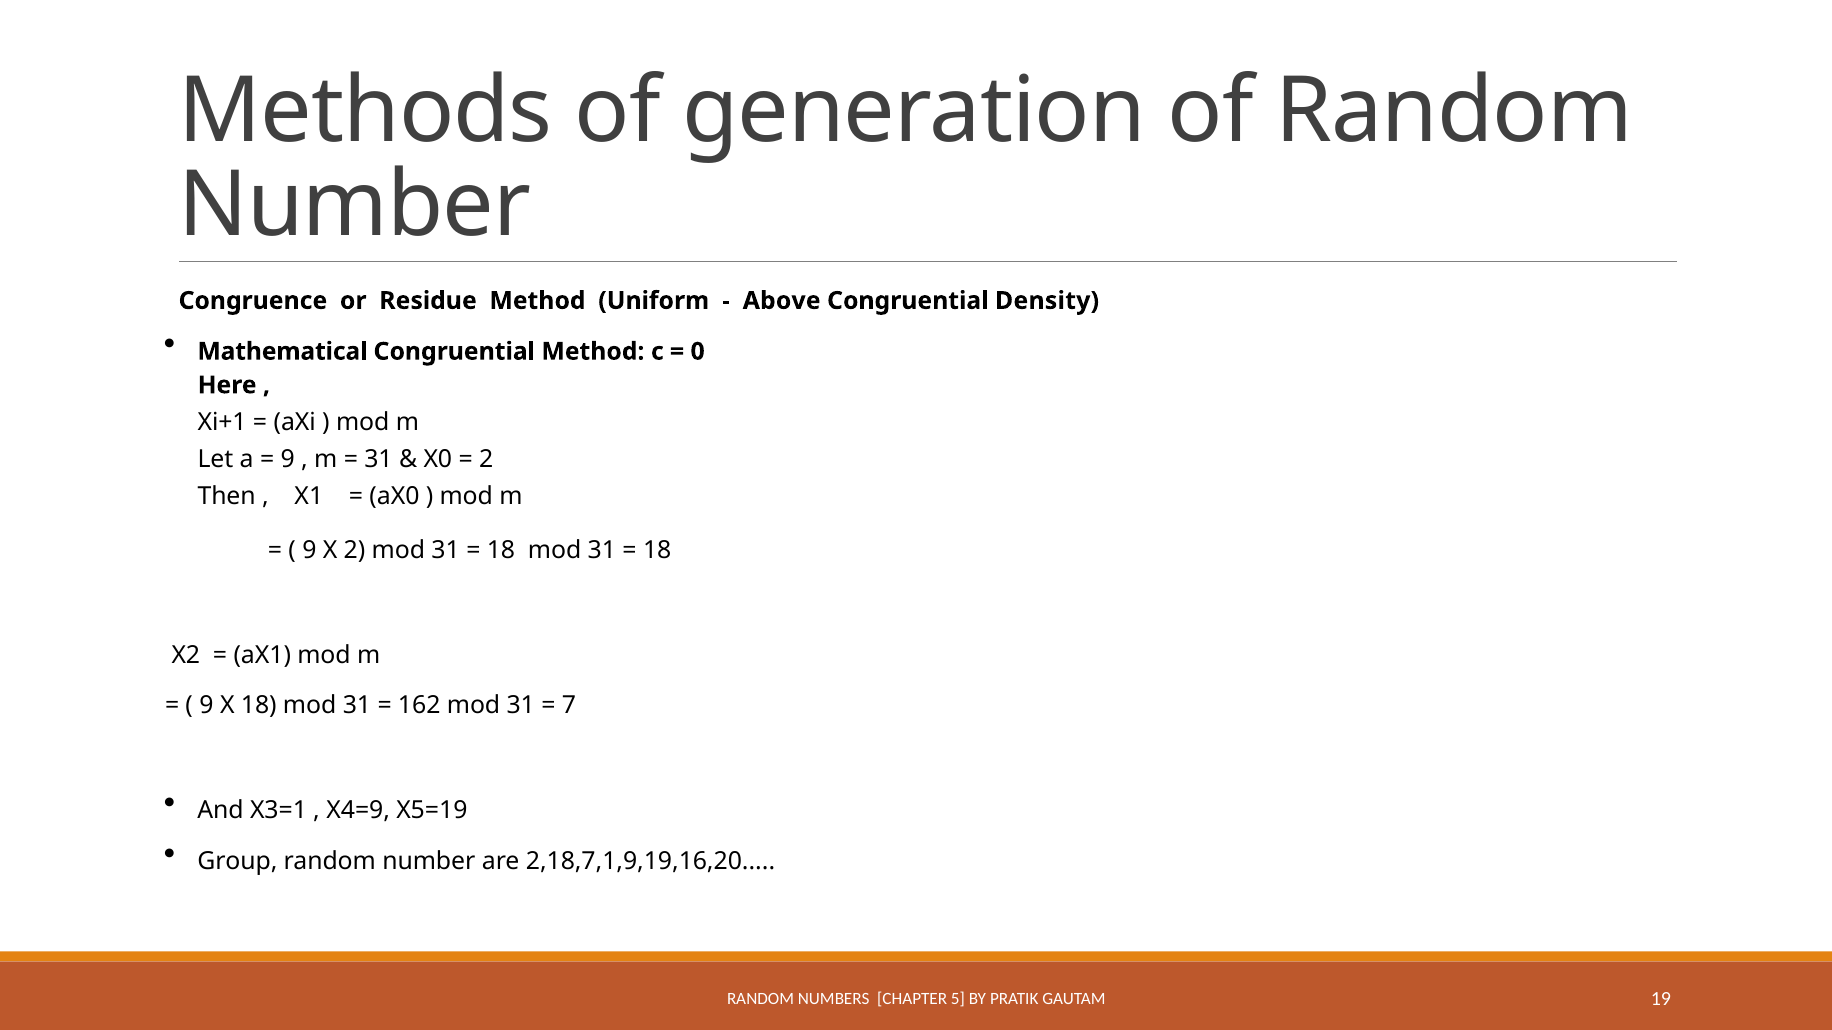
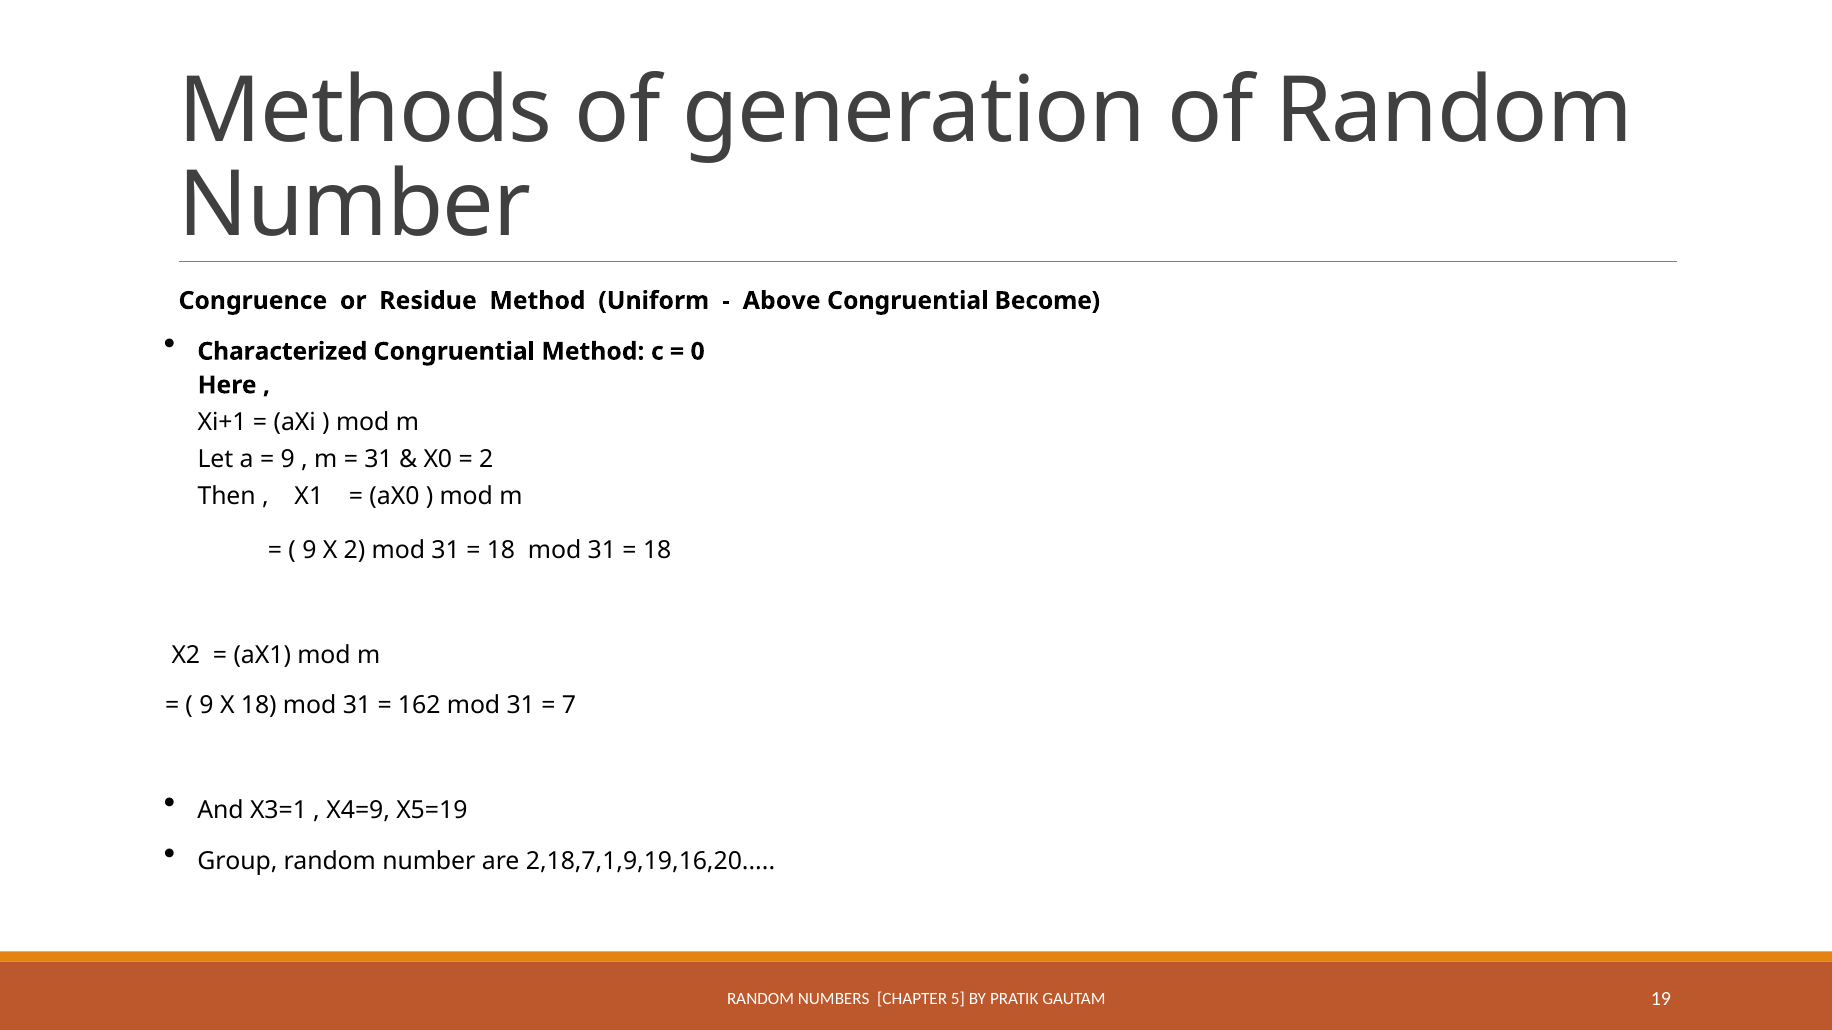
Density: Density -> Become
Mathematical: Mathematical -> Characterized
